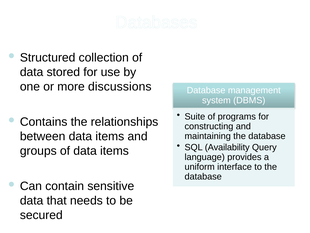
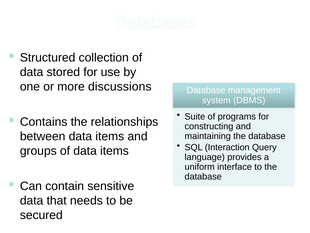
Availability: Availability -> Interaction
